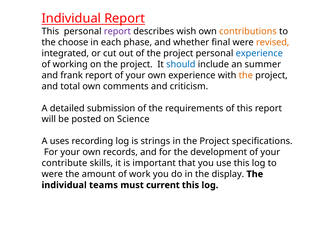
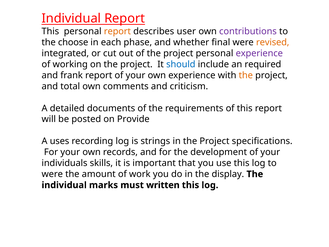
report at (117, 31) colour: purple -> orange
wish: wish -> user
contributions colour: orange -> purple
experience at (259, 53) colour: blue -> purple
summer: summer -> required
submission: submission -> documents
Science: Science -> Provide
contribute: contribute -> individuals
teams: teams -> marks
current: current -> written
